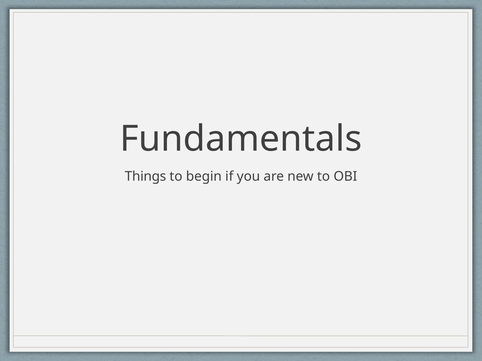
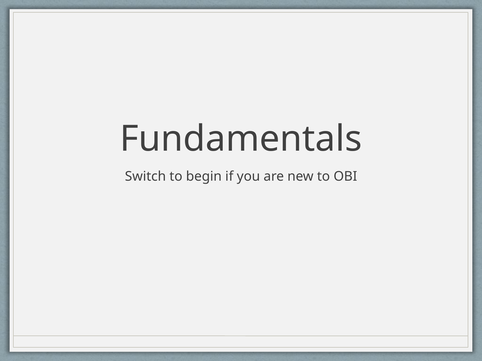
Things: Things -> Switch
